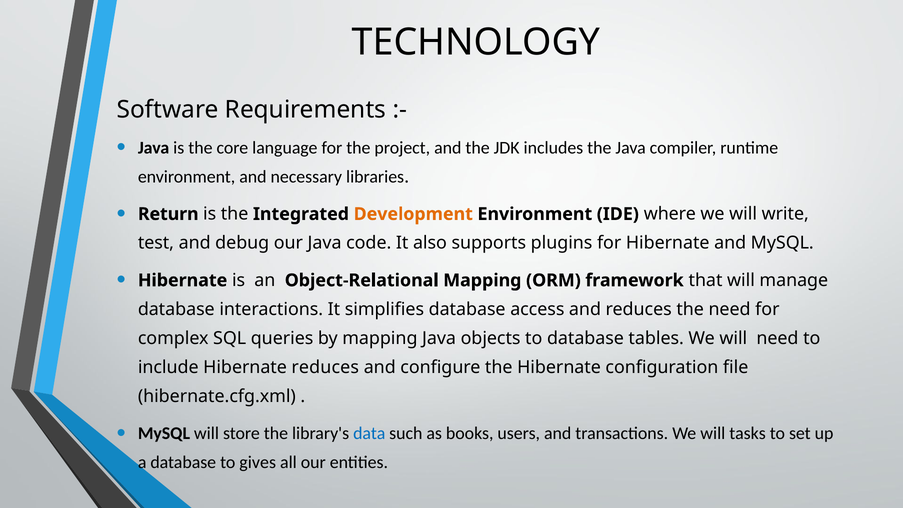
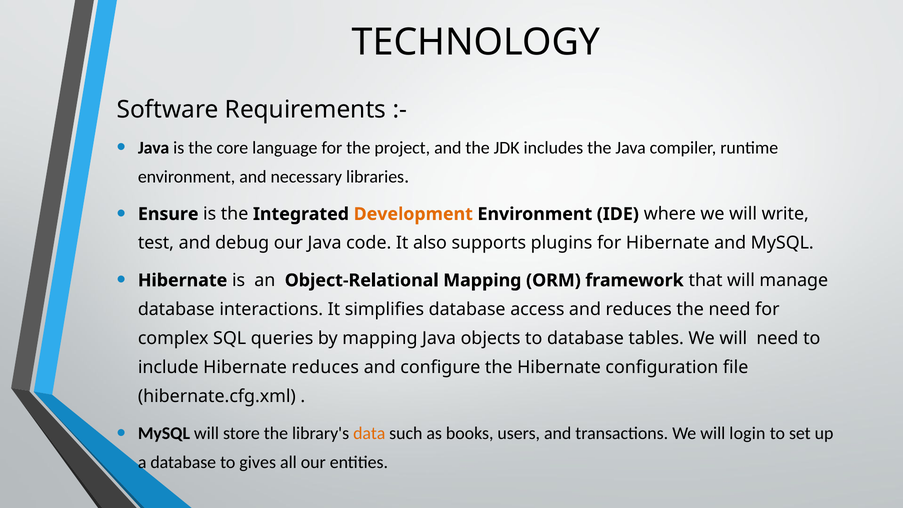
Return: Return -> Ensure
data colour: blue -> orange
tasks: tasks -> login
